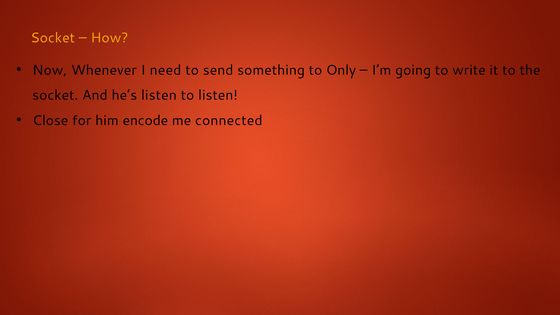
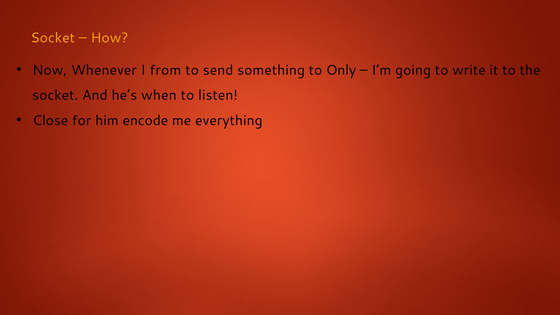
need: need -> from
he’s listen: listen -> when
connected: connected -> everything
